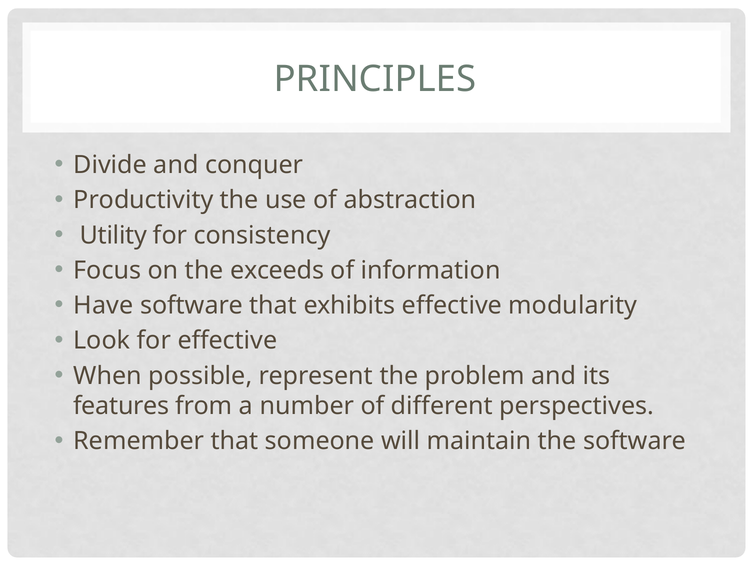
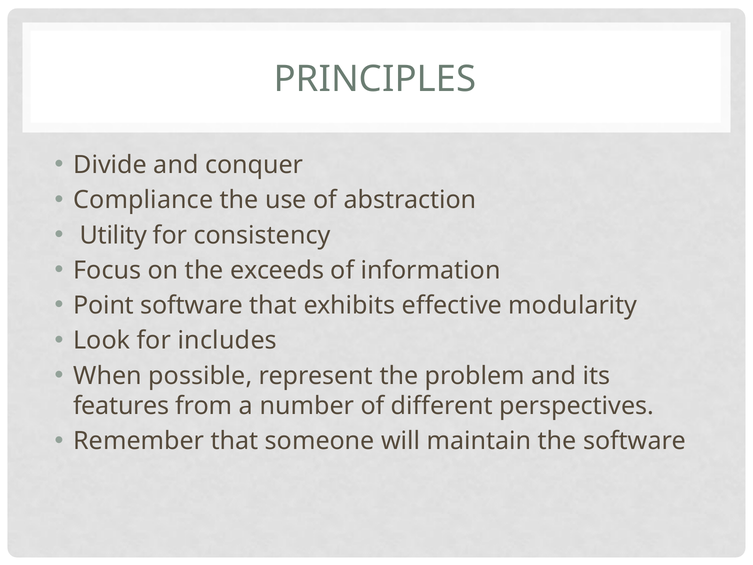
Productivity: Productivity -> Compliance
Have: Have -> Point
for effective: effective -> includes
